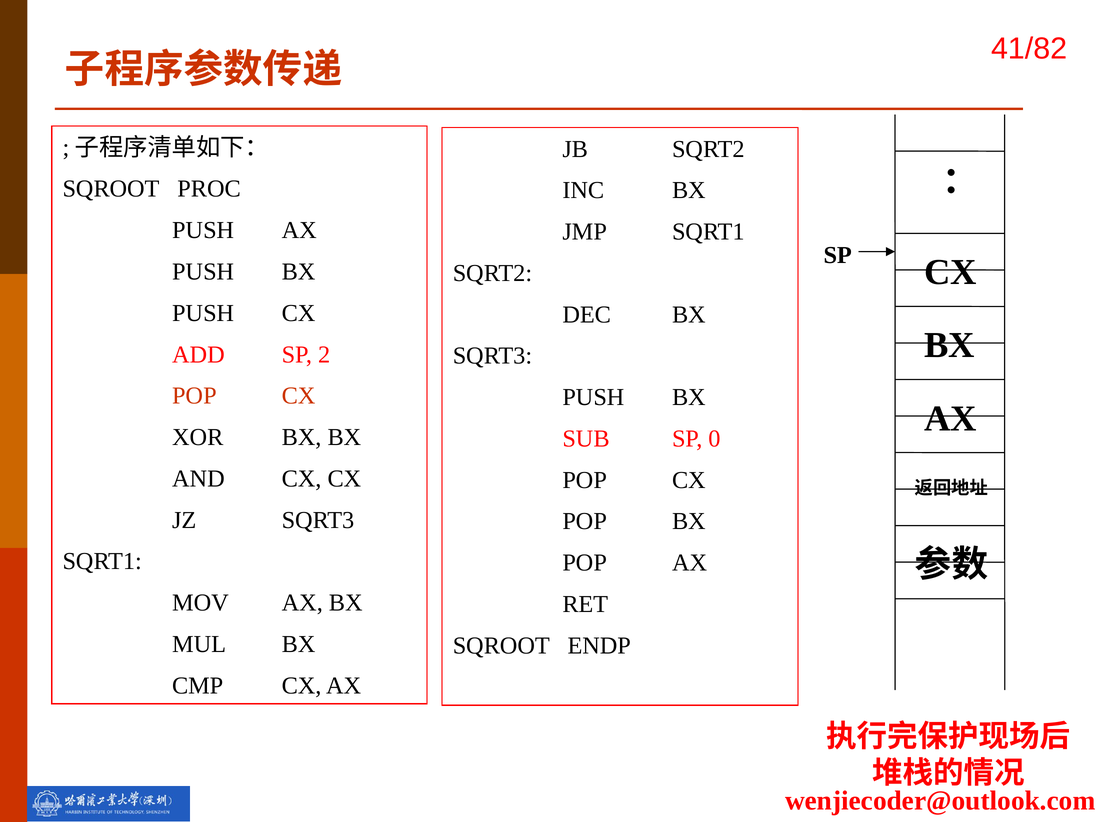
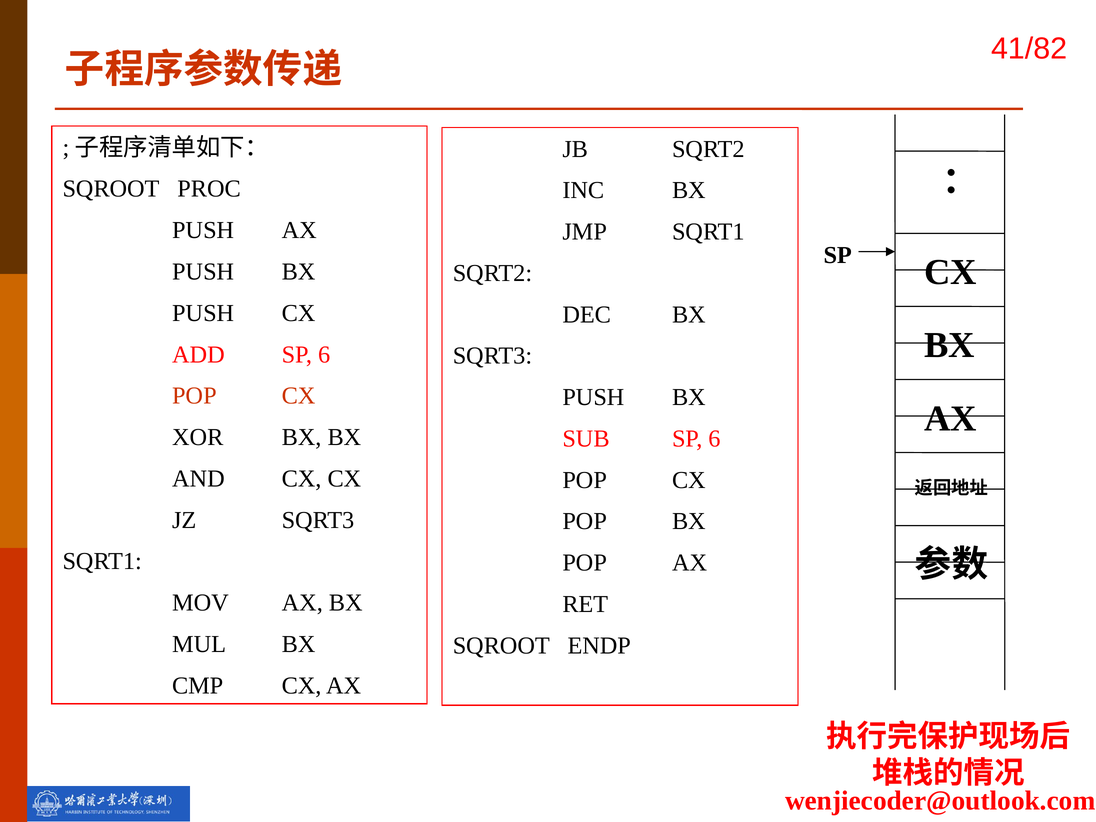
ADD SP 2: 2 -> 6
SUB SP 0: 0 -> 6
